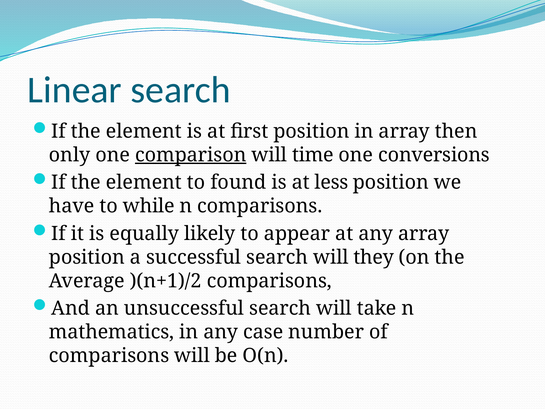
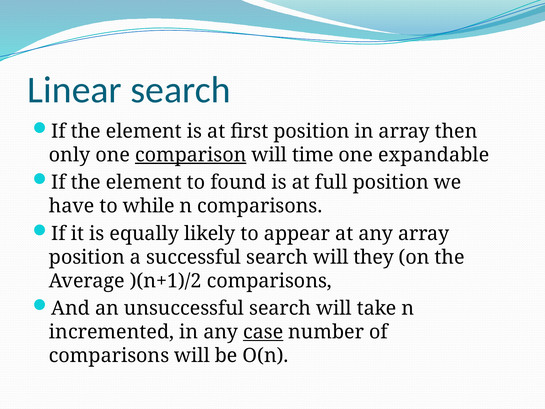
conversions: conversions -> expandable
less: less -> full
mathematics: mathematics -> incremented
case underline: none -> present
